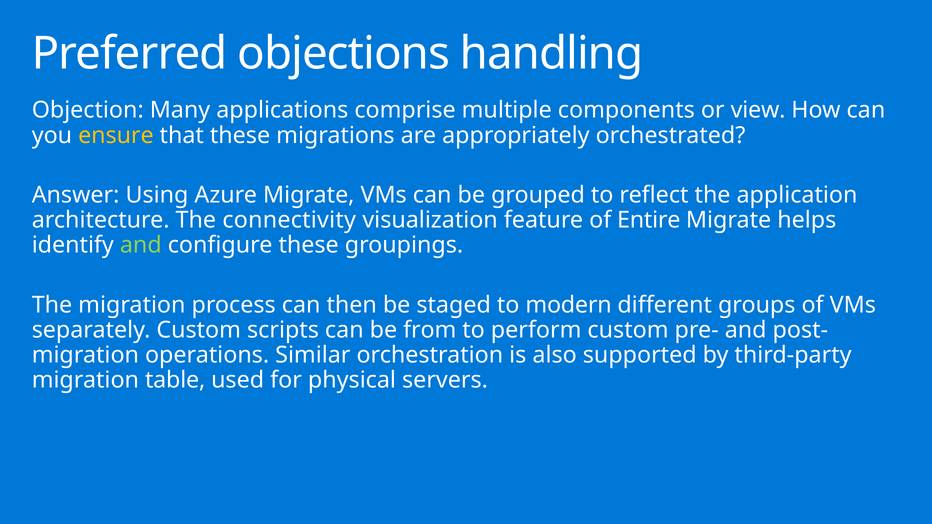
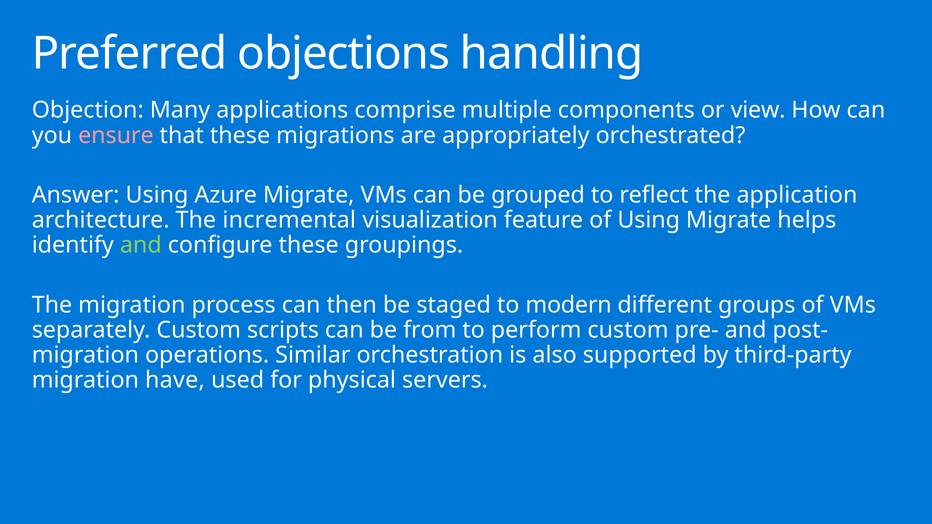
ensure colour: yellow -> pink
connectivity: connectivity -> incremental
of Entire: Entire -> Using
table: table -> have
